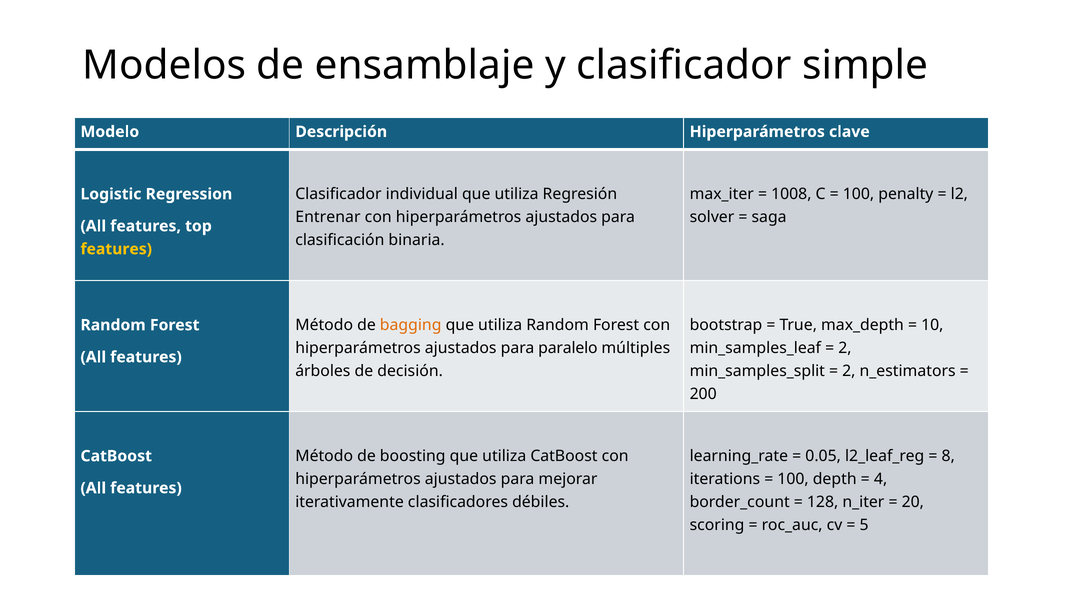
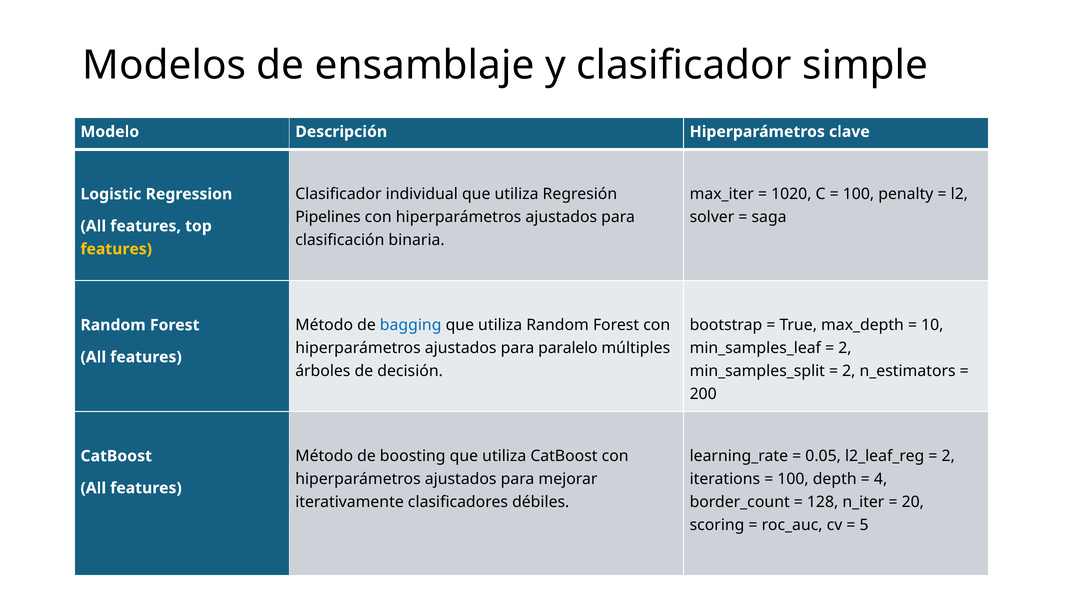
1008: 1008 -> 1020
Entrenar: Entrenar -> Pipelines
bagging colour: orange -> blue
8 at (948, 457): 8 -> 2
